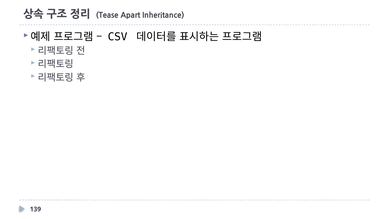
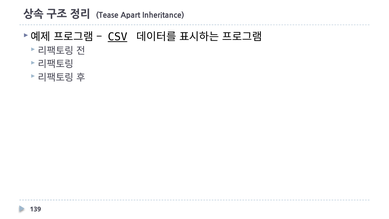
CSV underline: none -> present
